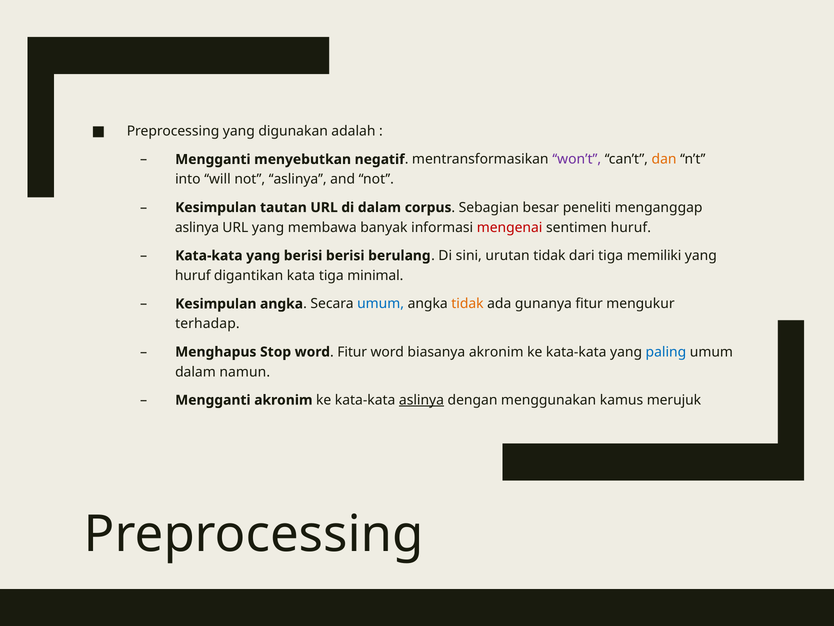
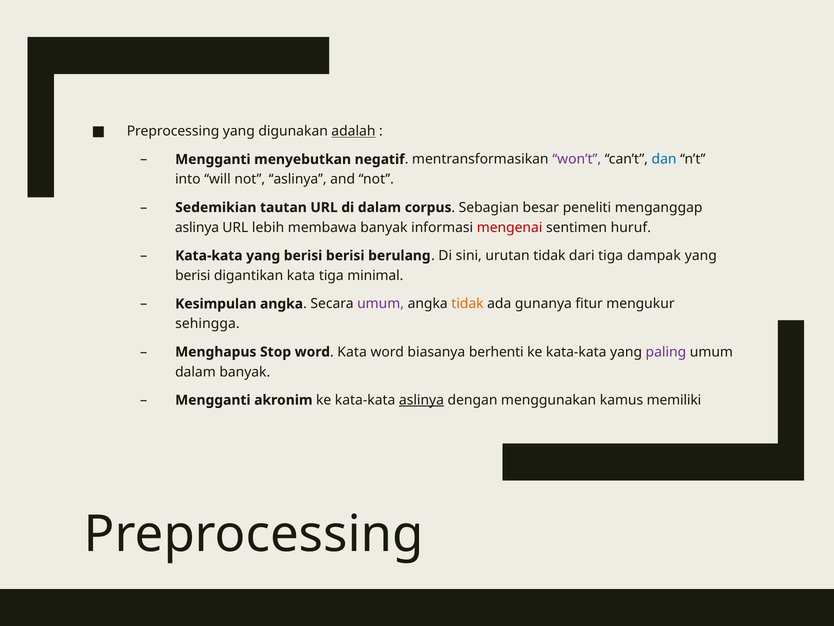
adalah underline: none -> present
dan colour: orange -> blue
Kesimpulan at (216, 207): Kesimpulan -> Sedemikian
URL yang: yang -> lebih
memiliki: memiliki -> dampak
huruf at (193, 275): huruf -> berisi
umum at (381, 304) colour: blue -> purple
terhadap: terhadap -> sehingga
word Fitur: Fitur -> Kata
biasanya akronim: akronim -> berhenti
paling colour: blue -> purple
dalam namun: namun -> banyak
merujuk: merujuk -> memiliki
